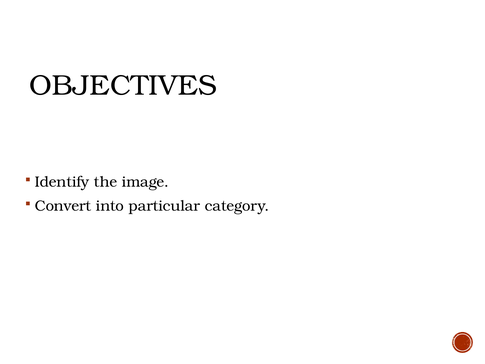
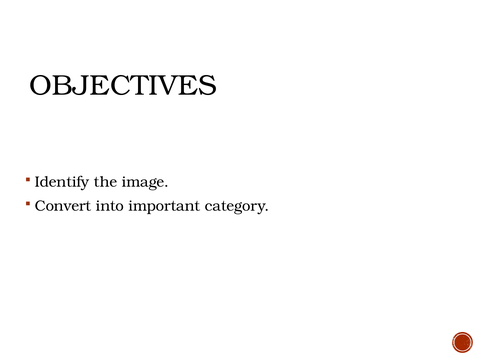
particular: particular -> important
